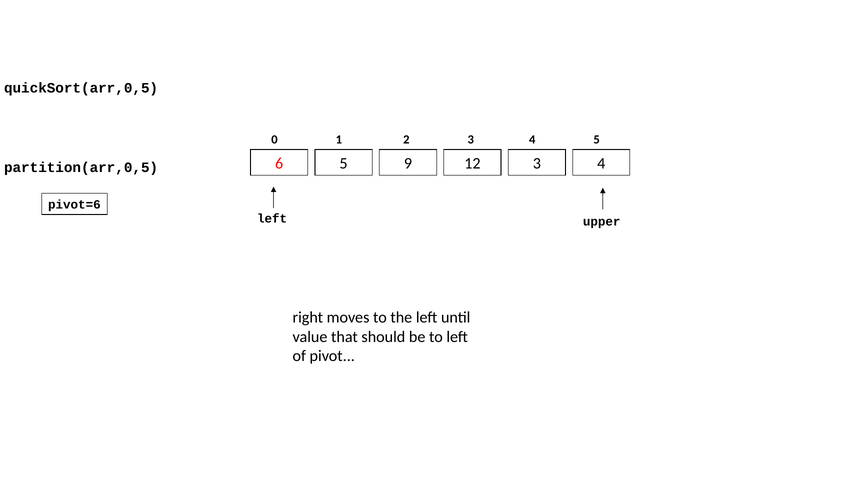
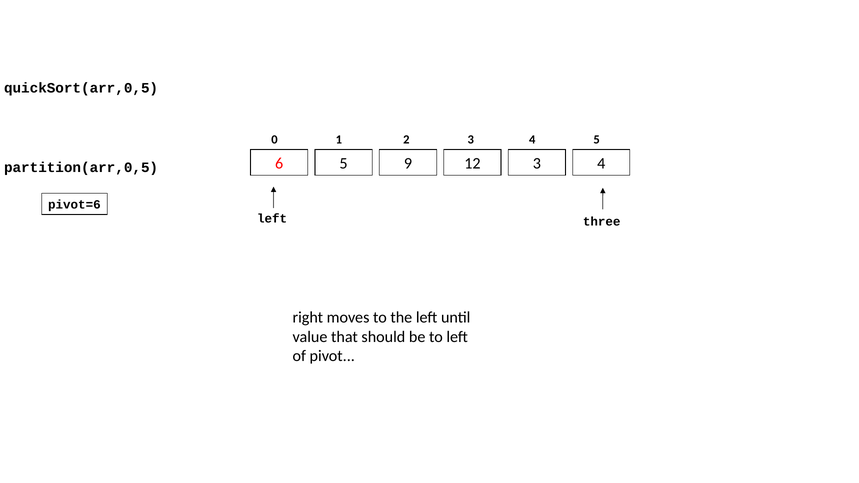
upper: upper -> three
